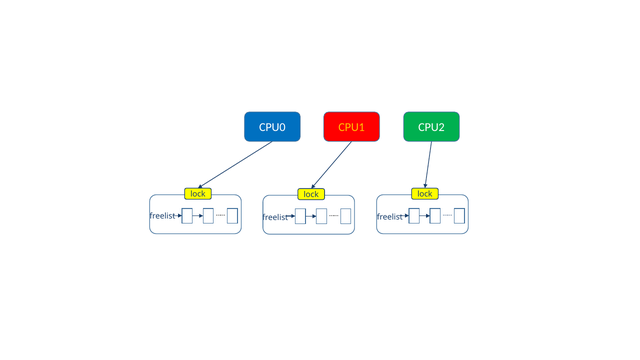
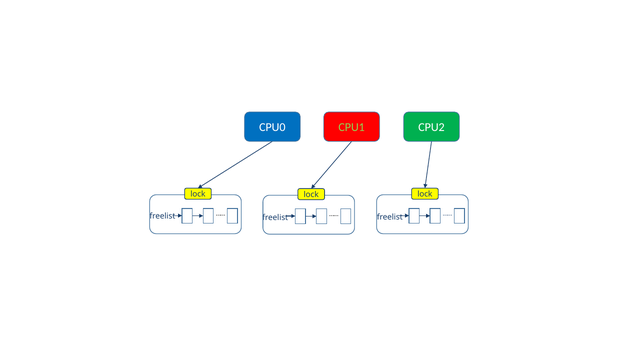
CPU1 colour: yellow -> light green
